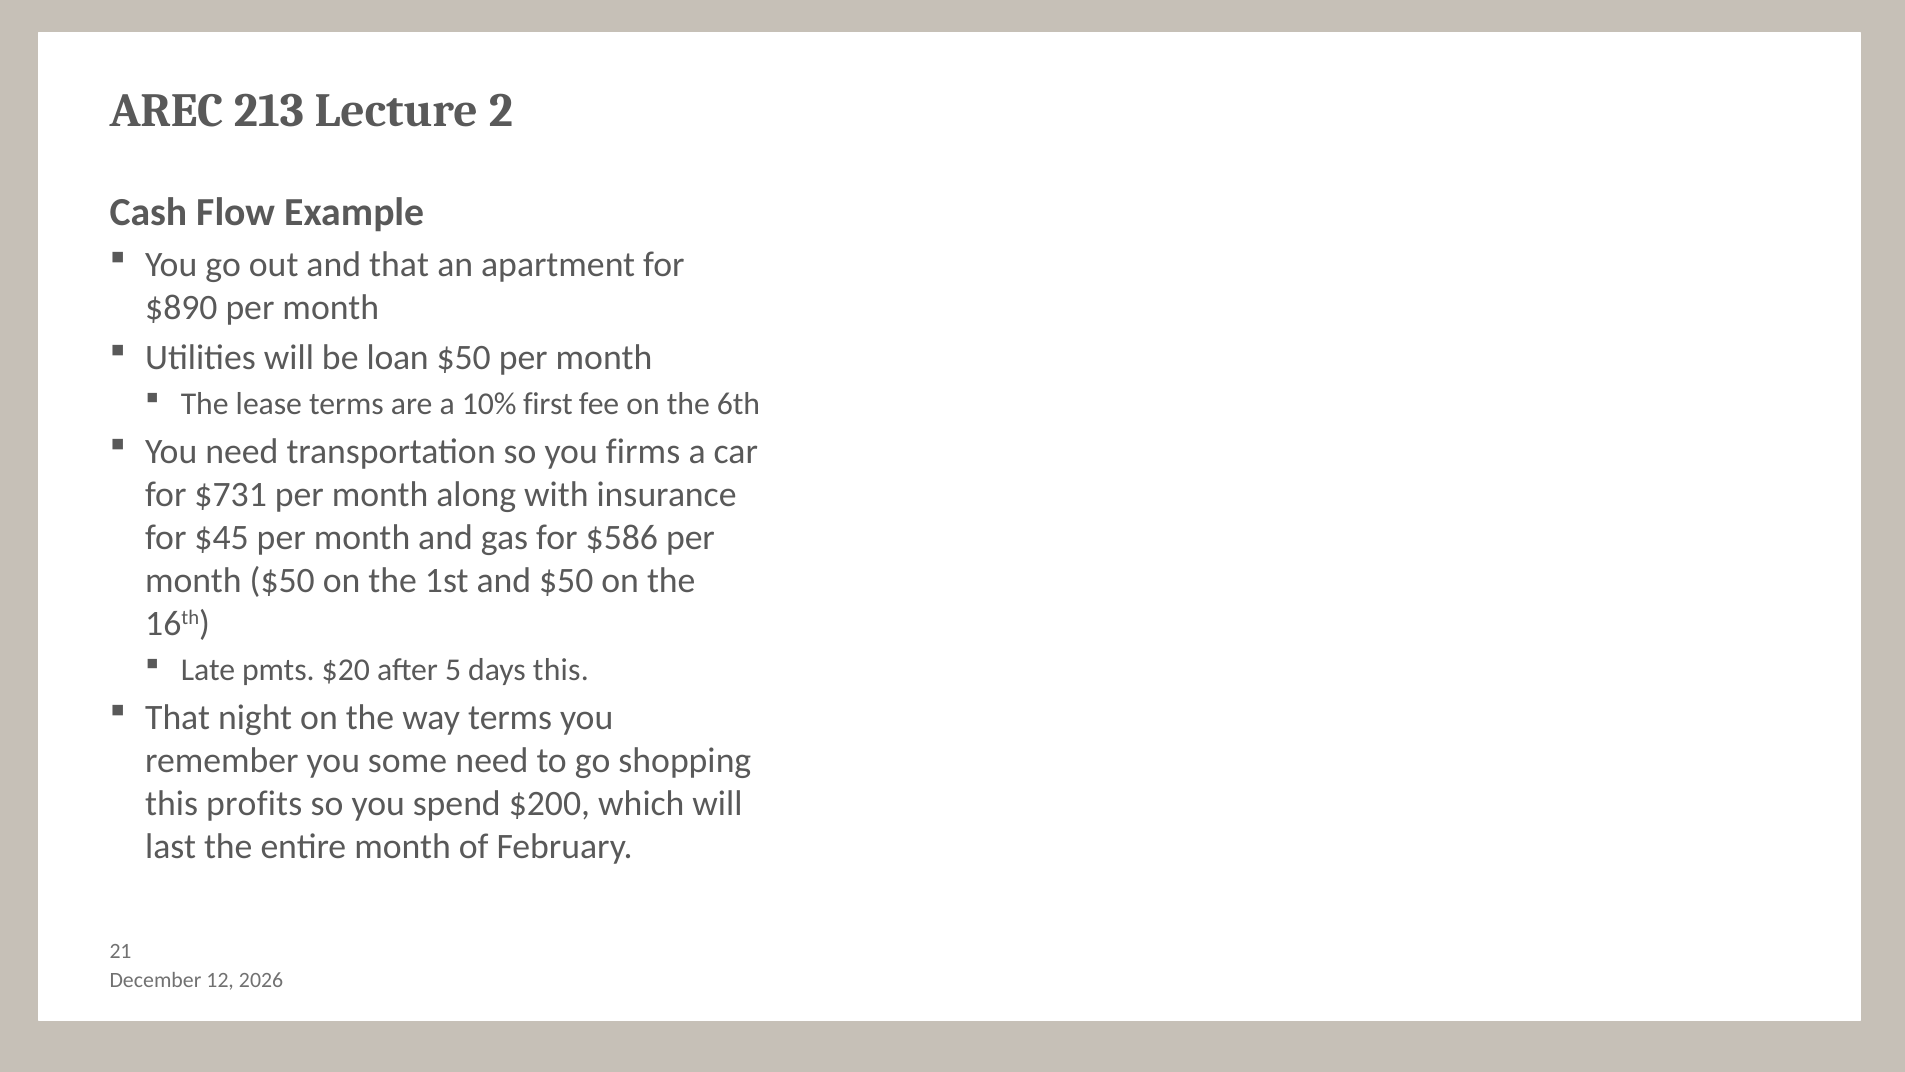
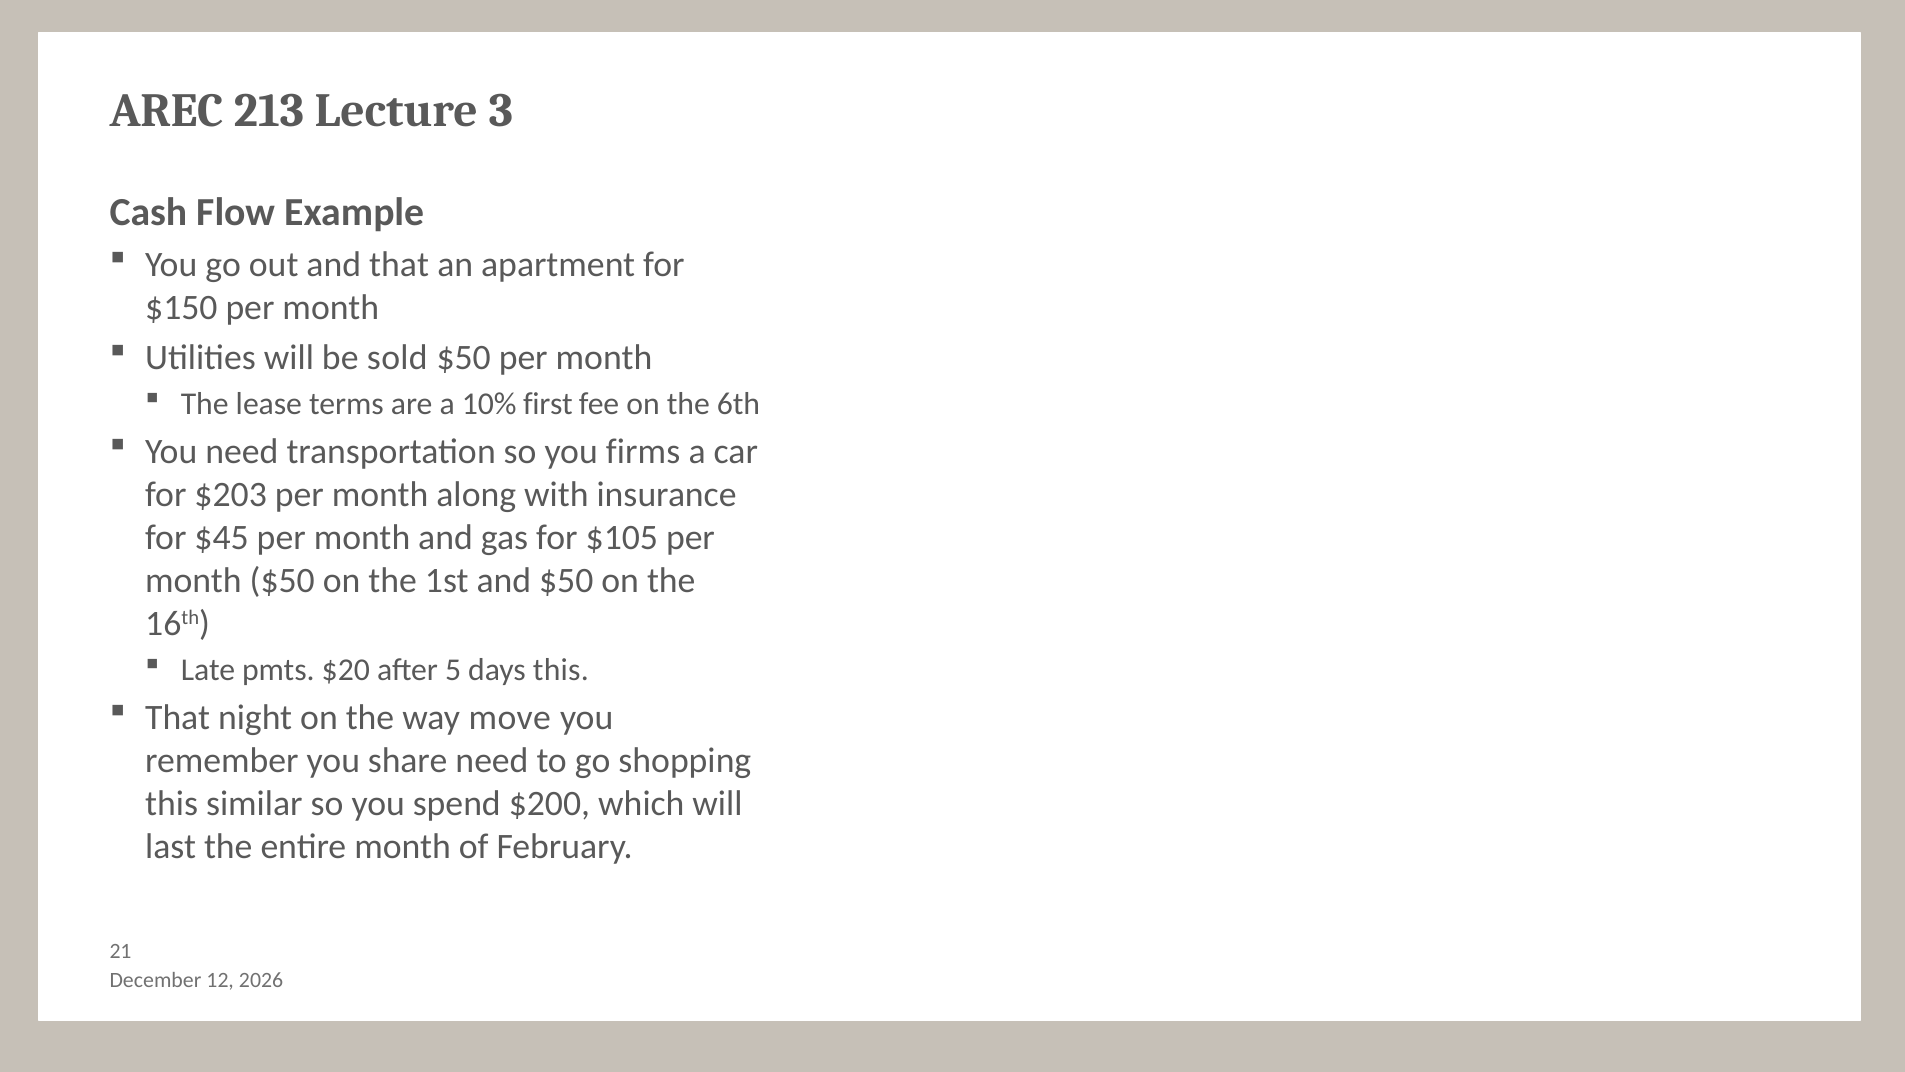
2: 2 -> 3
$890: $890 -> $150
loan: loan -> sold
$731: $731 -> $203
$586: $586 -> $105
way terms: terms -> move
some: some -> share
profits: profits -> similar
